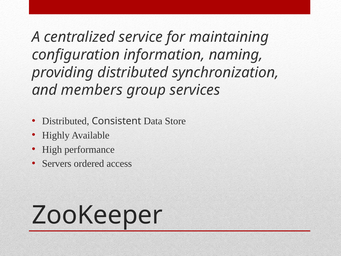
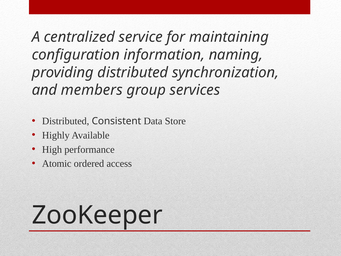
Servers: Servers -> Atomic
